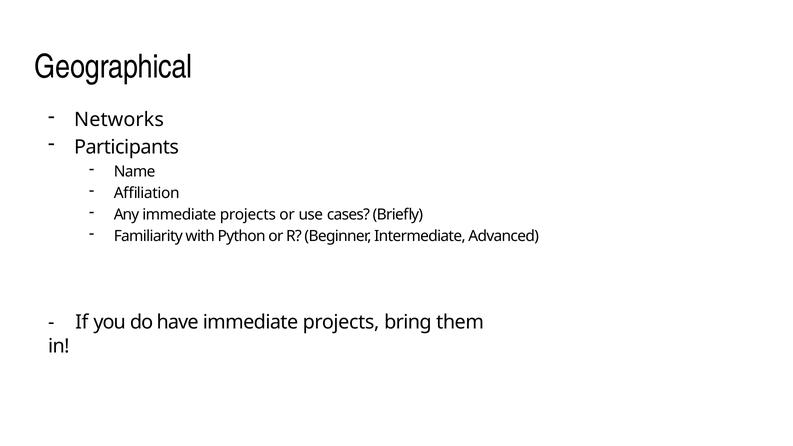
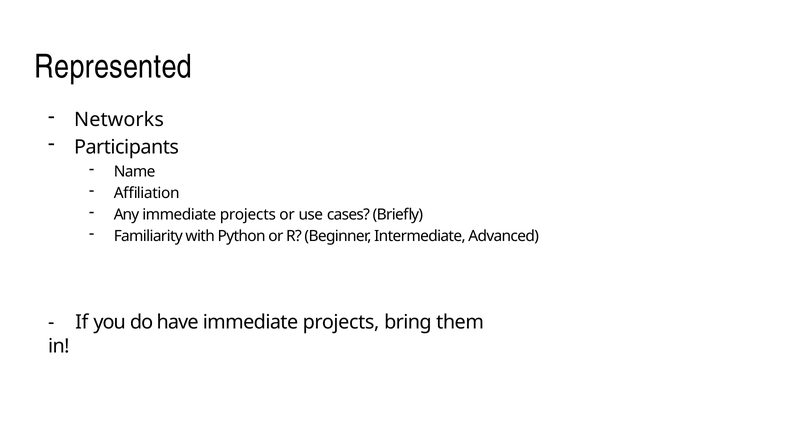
Geographical: Geographical -> Represented
